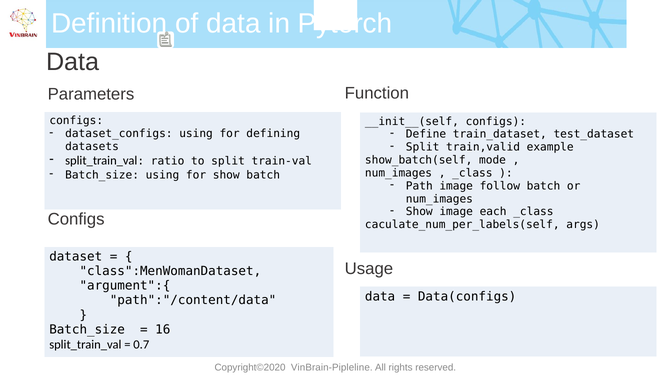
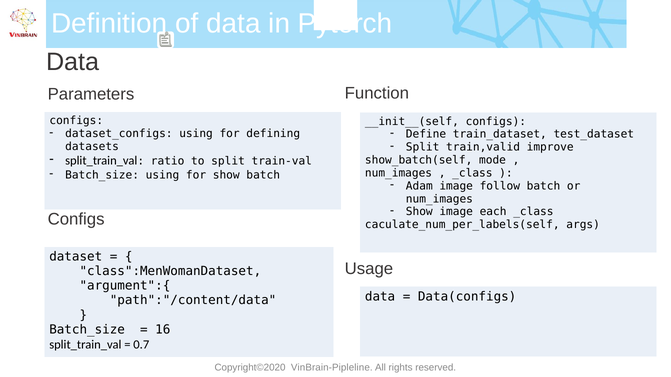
example: example -> improve
Path: Path -> Adam
